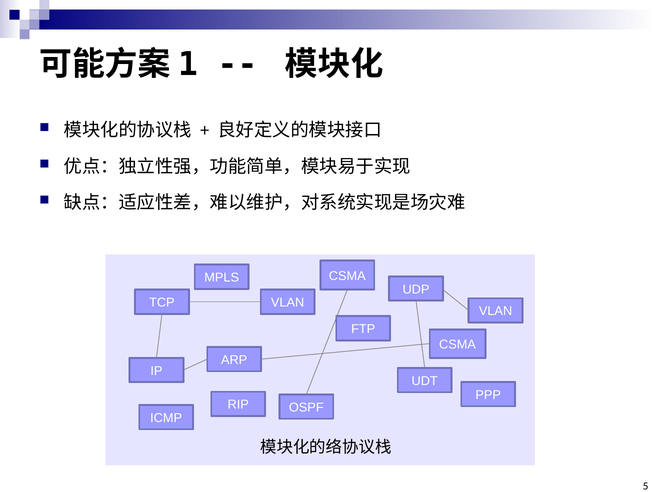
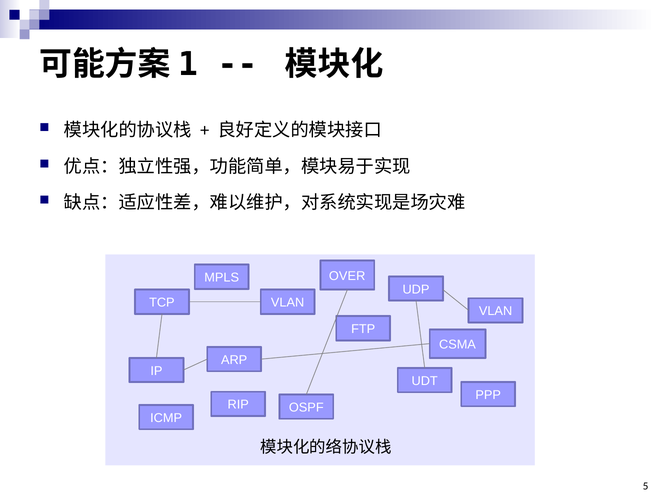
CSMA at (347, 276): CSMA -> OVER
